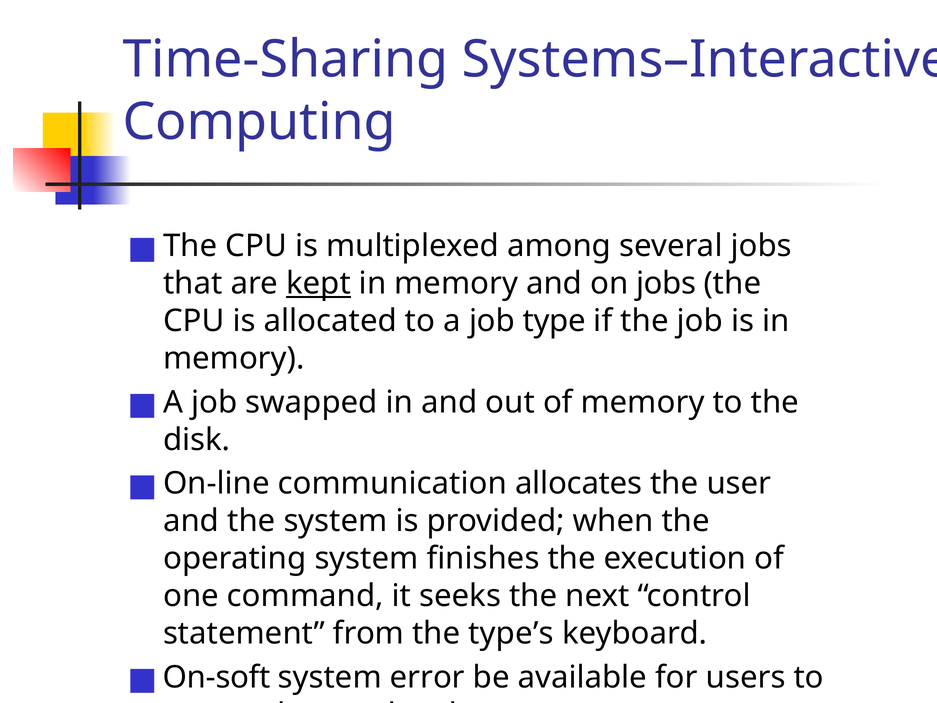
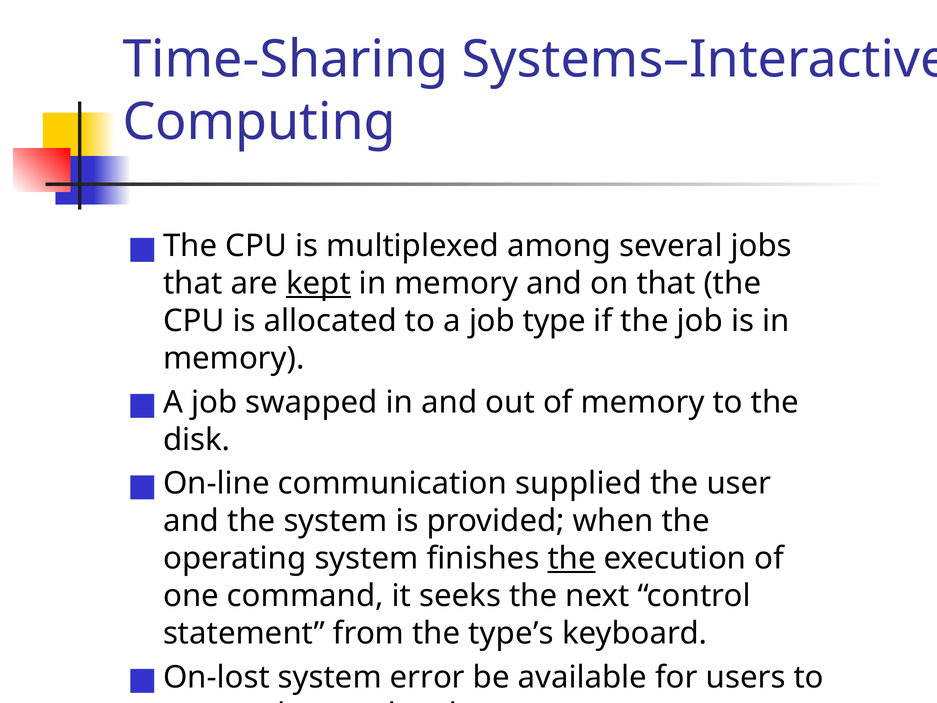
on jobs: jobs -> that
allocates: allocates -> supplied
the at (572, 558) underline: none -> present
On-soft: On-soft -> On-lost
